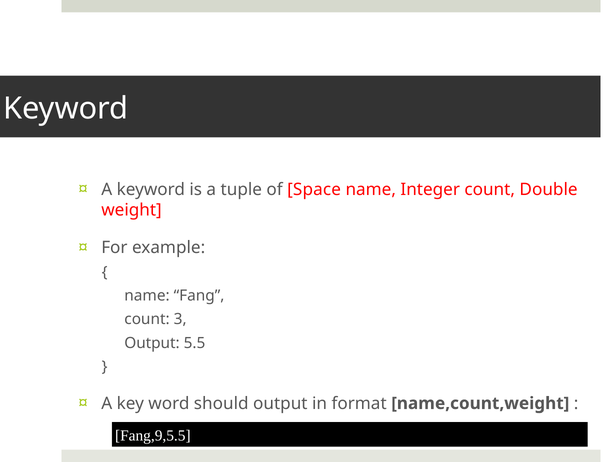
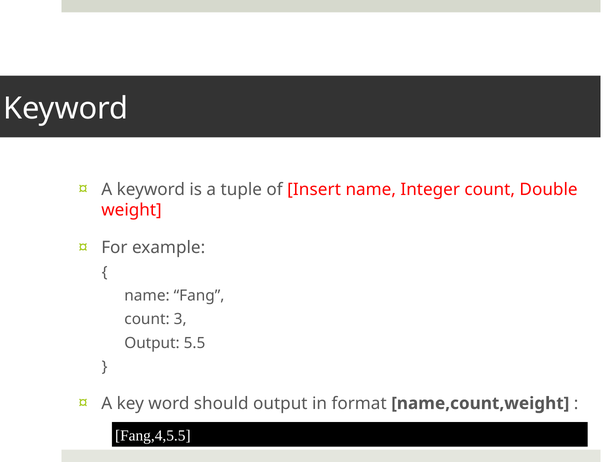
Space: Space -> Insert
Fang,9,5.5: Fang,9,5.5 -> Fang,4,5.5
